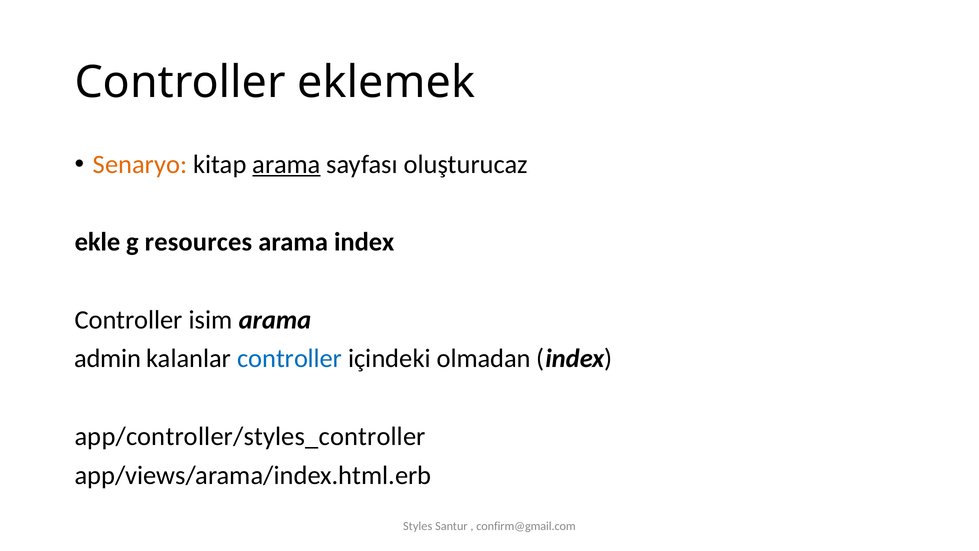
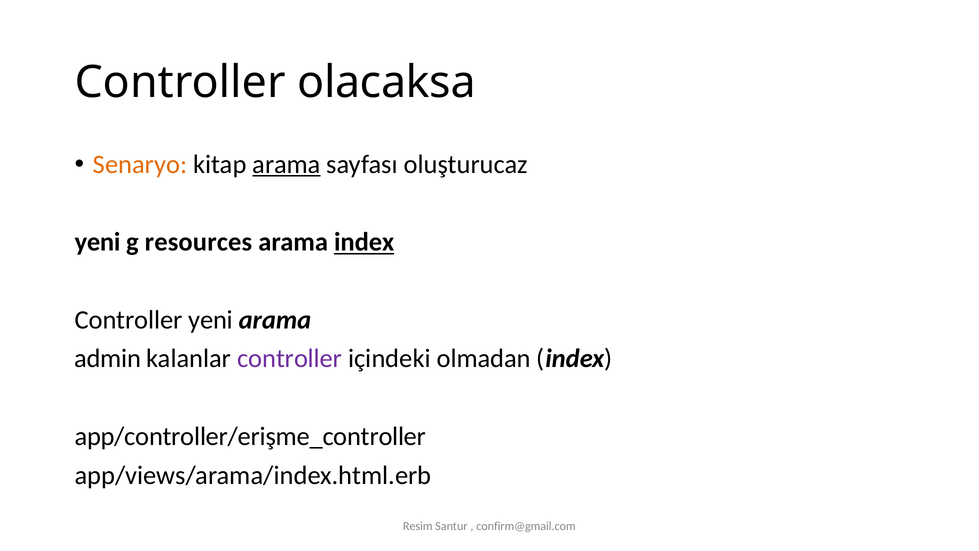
eklemek: eklemek -> olacaksa
ekle at (97, 242): ekle -> yeni
index at (364, 242) underline: none -> present
Controller isim: isim -> yeni
controller at (290, 359) colour: blue -> purple
app/controller/styles_controller: app/controller/styles_controller -> app/controller/erişme_controller
Styles: Styles -> Resim
